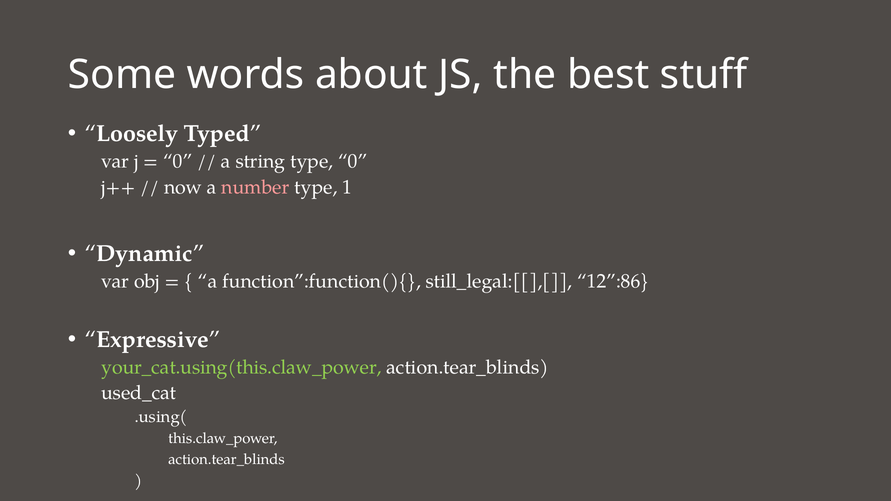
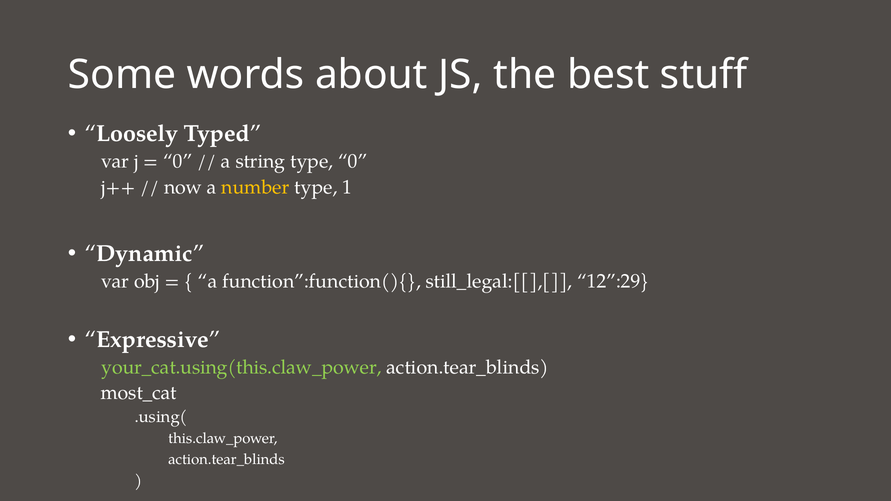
number colour: pink -> yellow
12”:86: 12”:86 -> 12”:29
used_cat: used_cat -> most_cat
